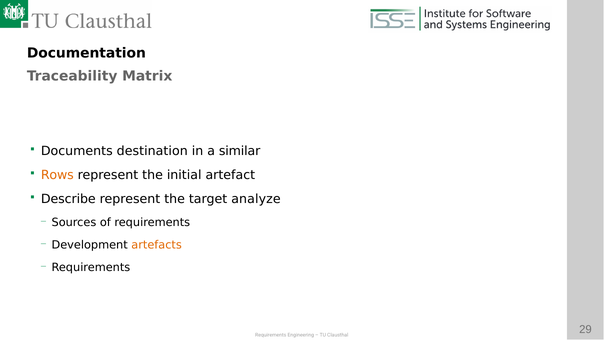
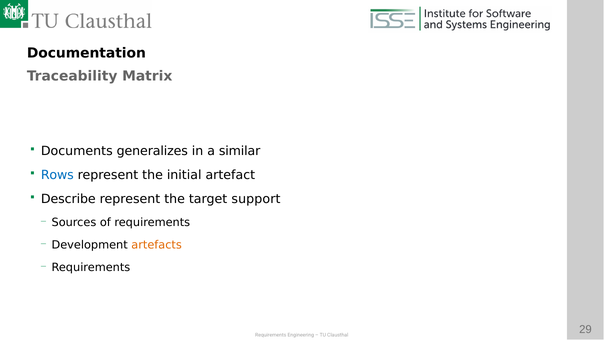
destination: destination -> generalizes
Rows colour: orange -> blue
analyze: analyze -> support
